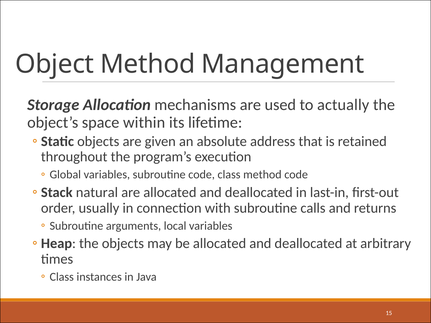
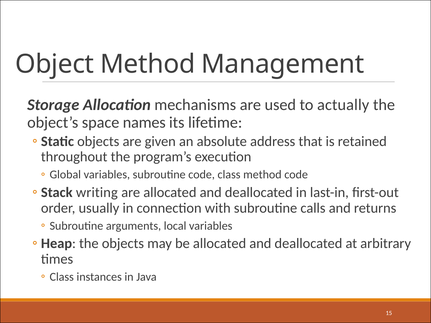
within: within -> names
natural: natural -> writing
